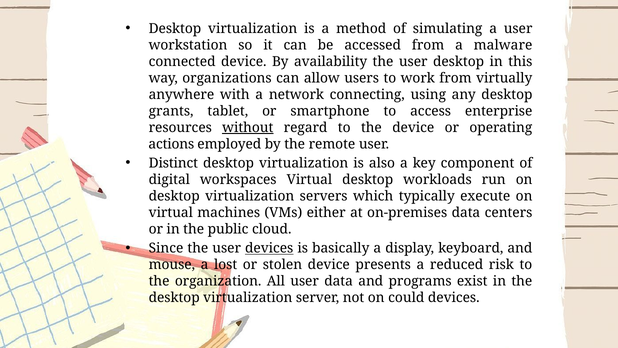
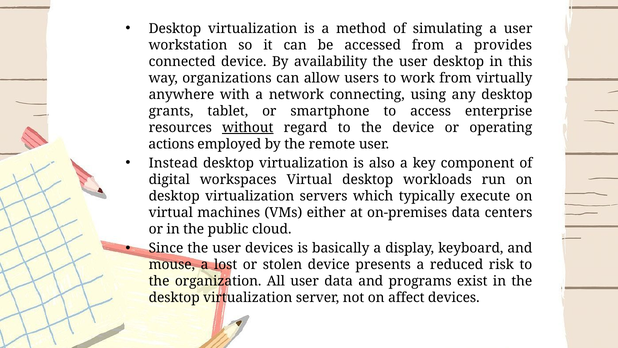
malware: malware -> provides
Distinct: Distinct -> Instead
devices at (269, 248) underline: present -> none
could: could -> affect
